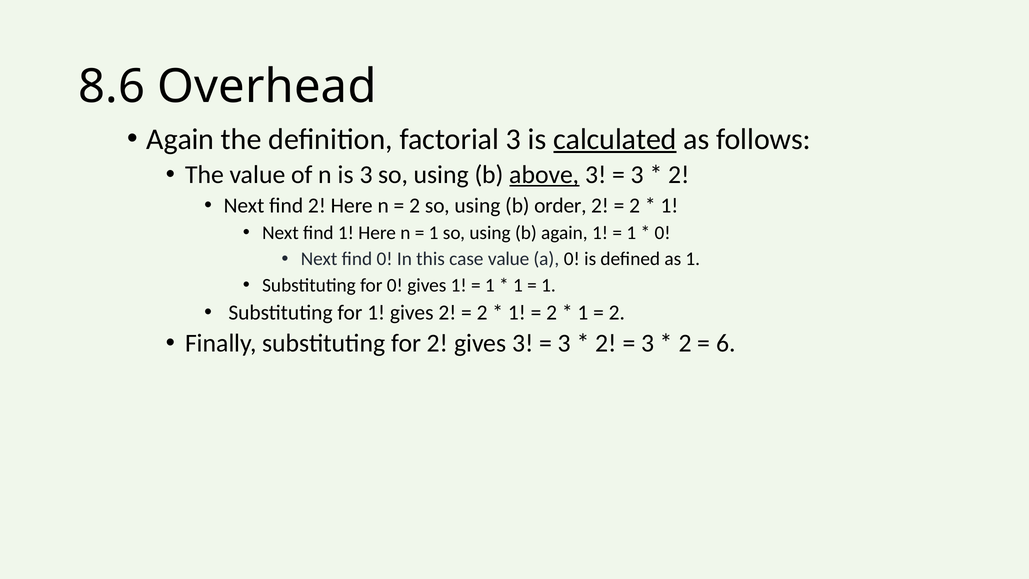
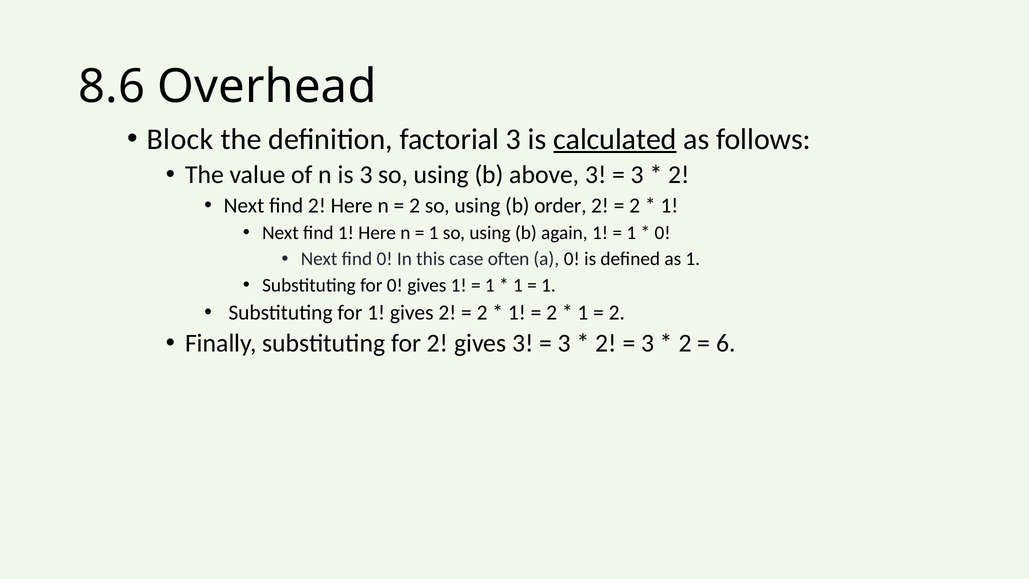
Again at (180, 139): Again -> Block
above underline: present -> none
case value: value -> often
